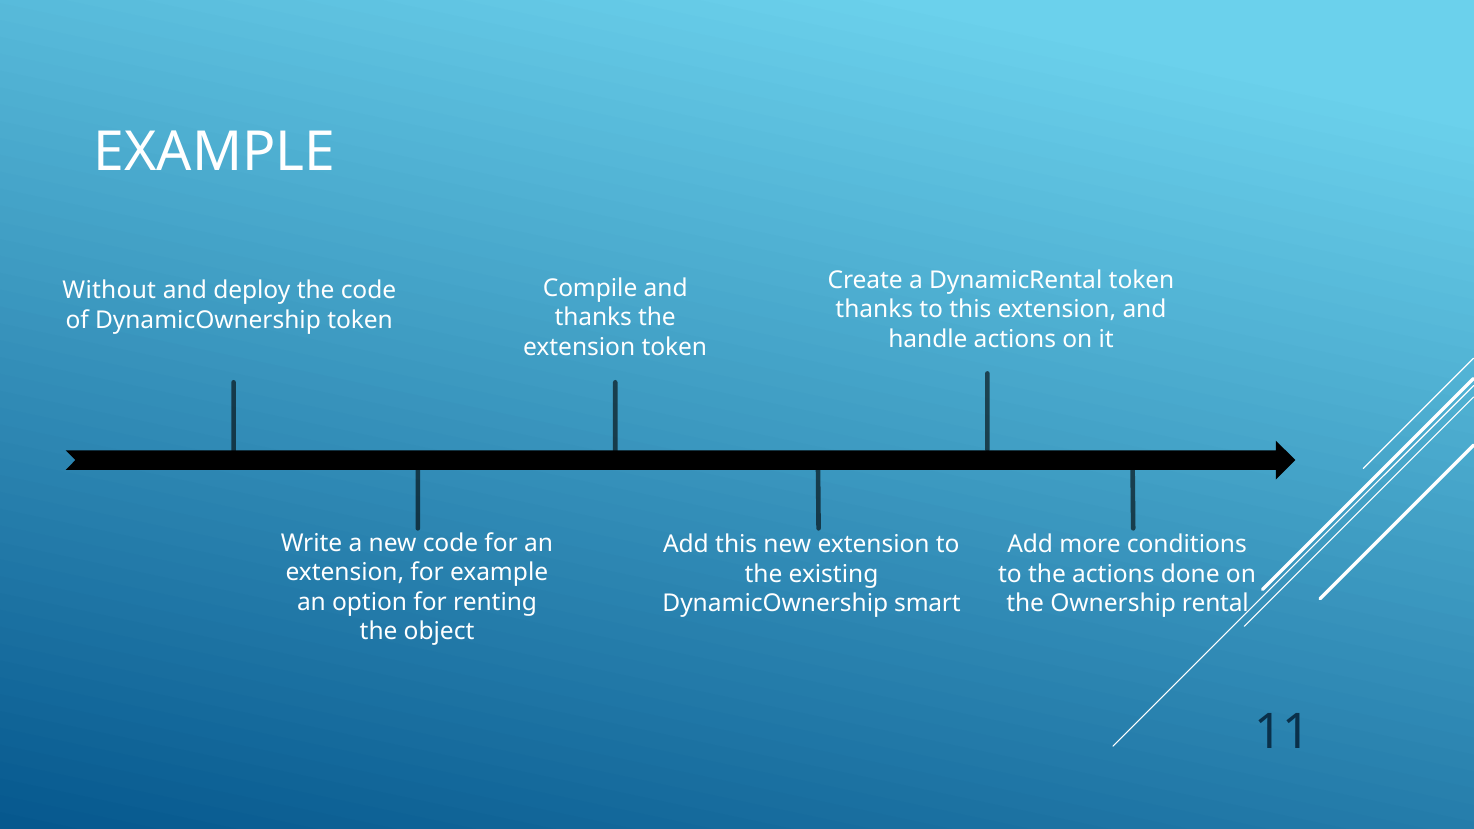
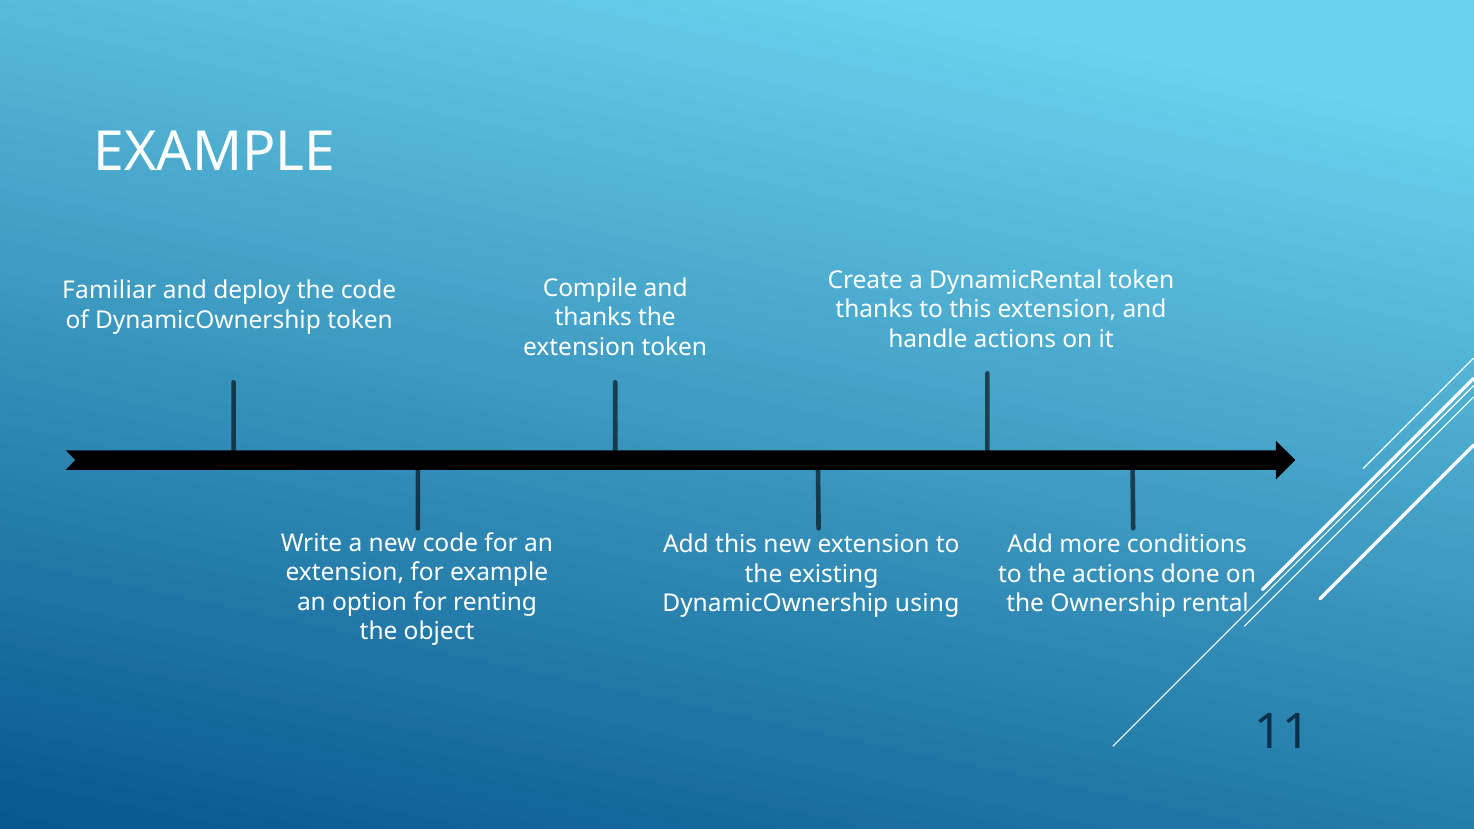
Without: Without -> Familiar
smart: smart -> using
